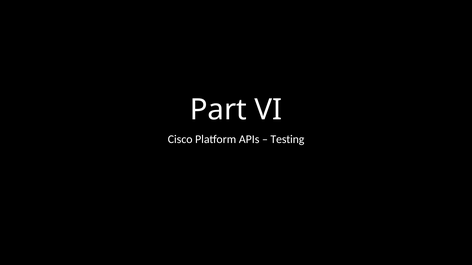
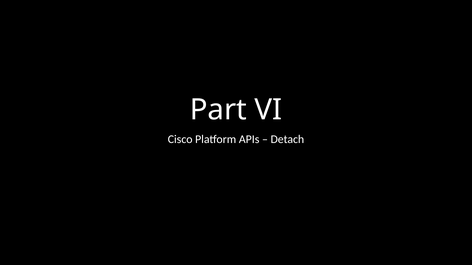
Testing: Testing -> Detach
